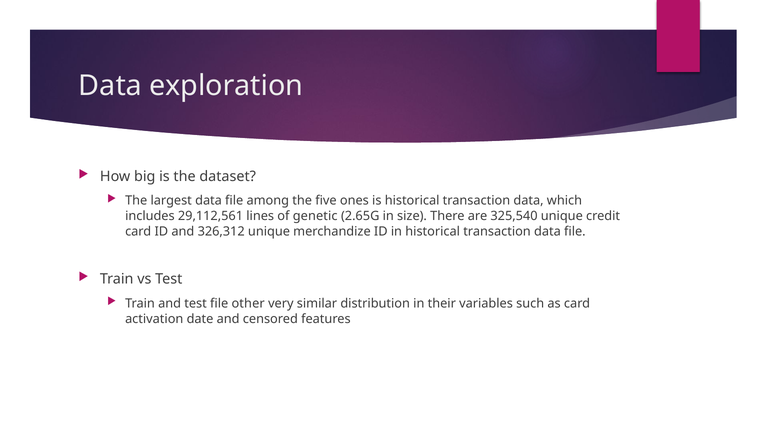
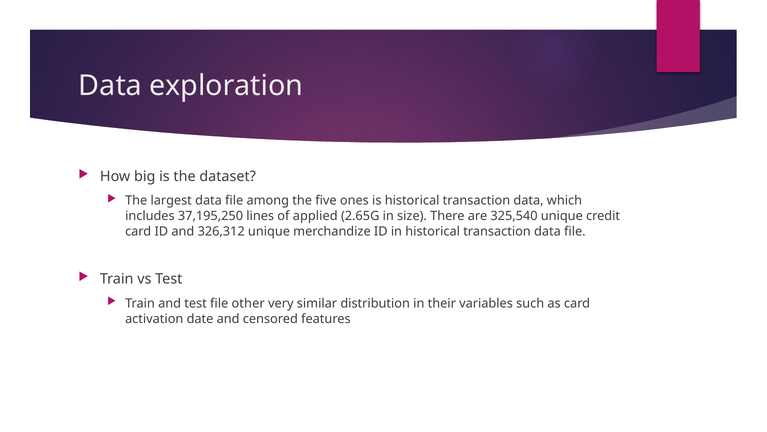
29,112,561: 29,112,561 -> 37,195,250
genetic: genetic -> applied
